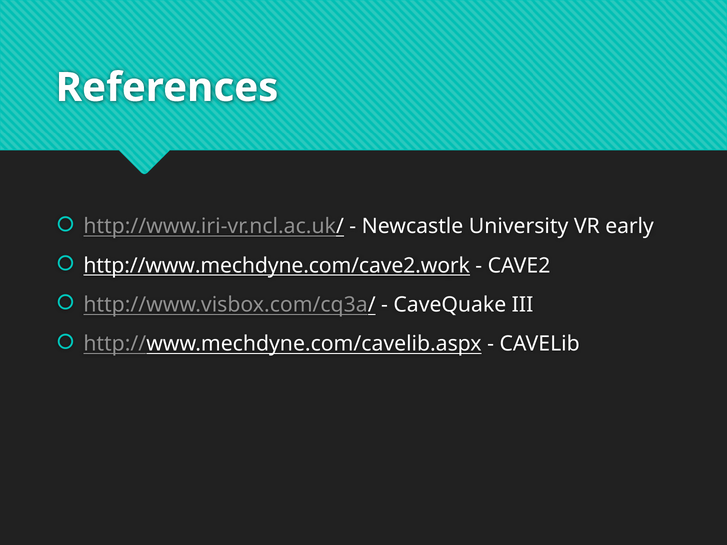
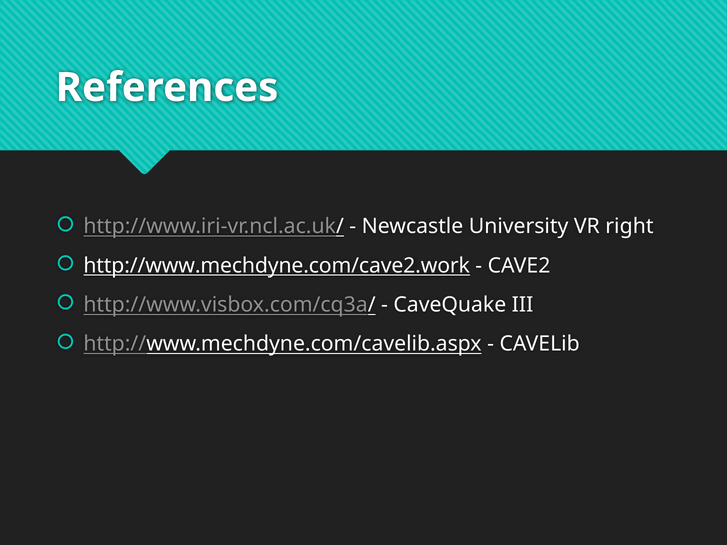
early: early -> right
